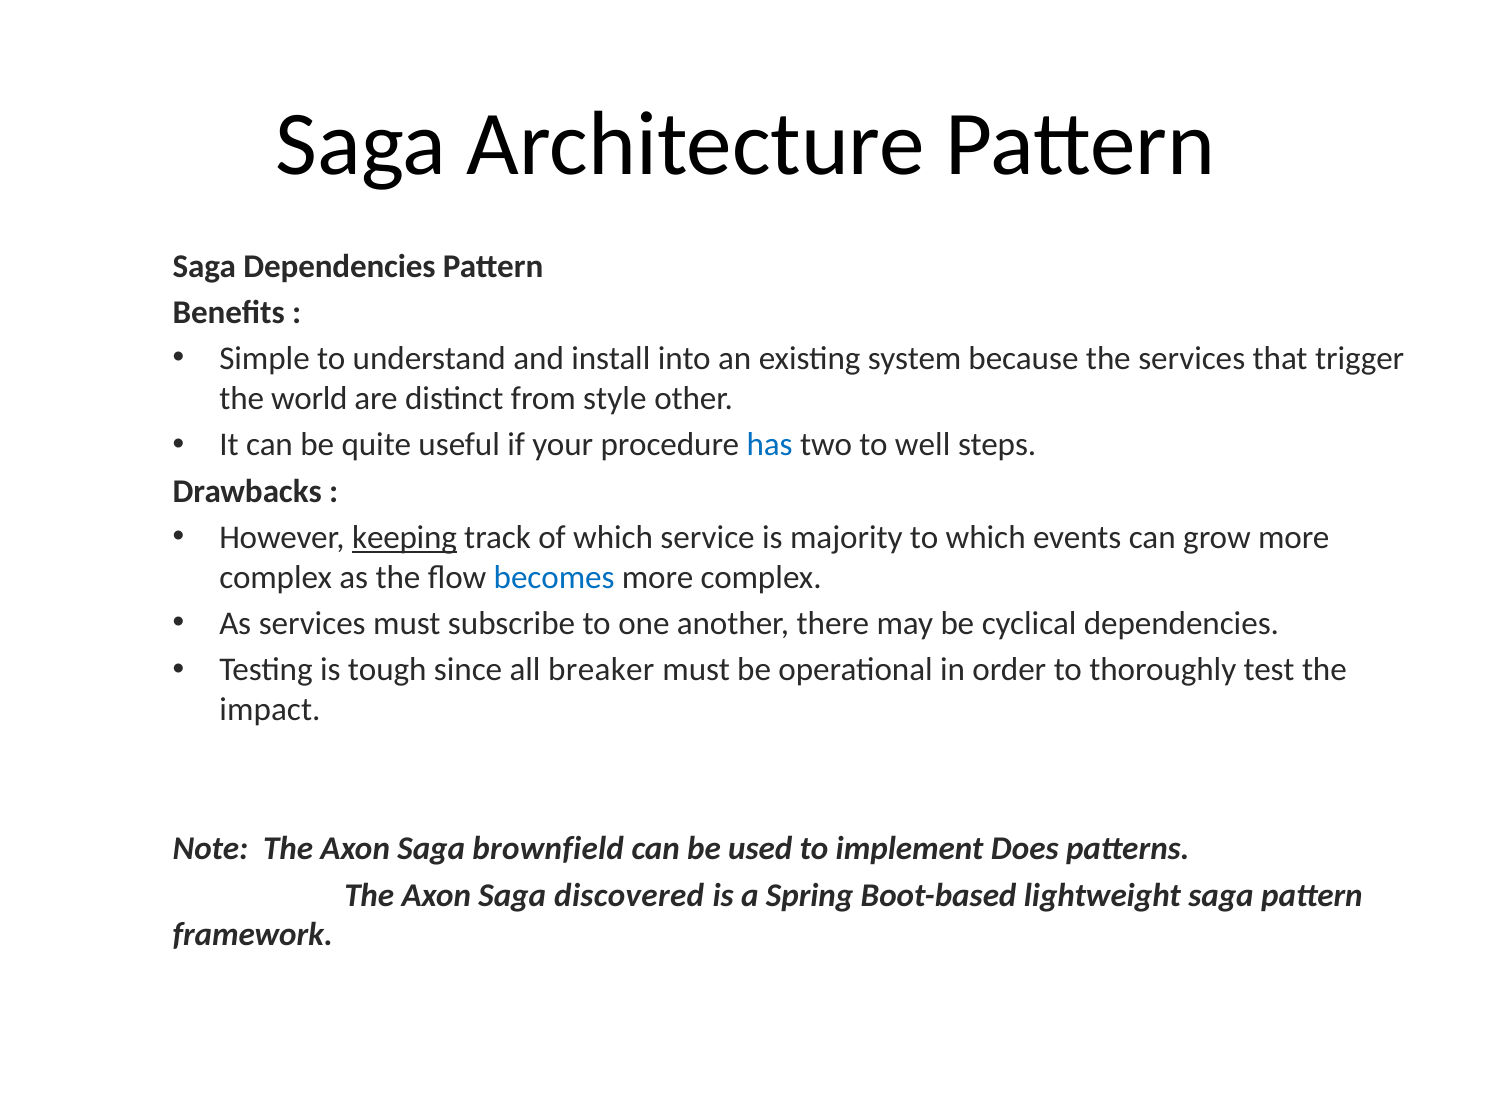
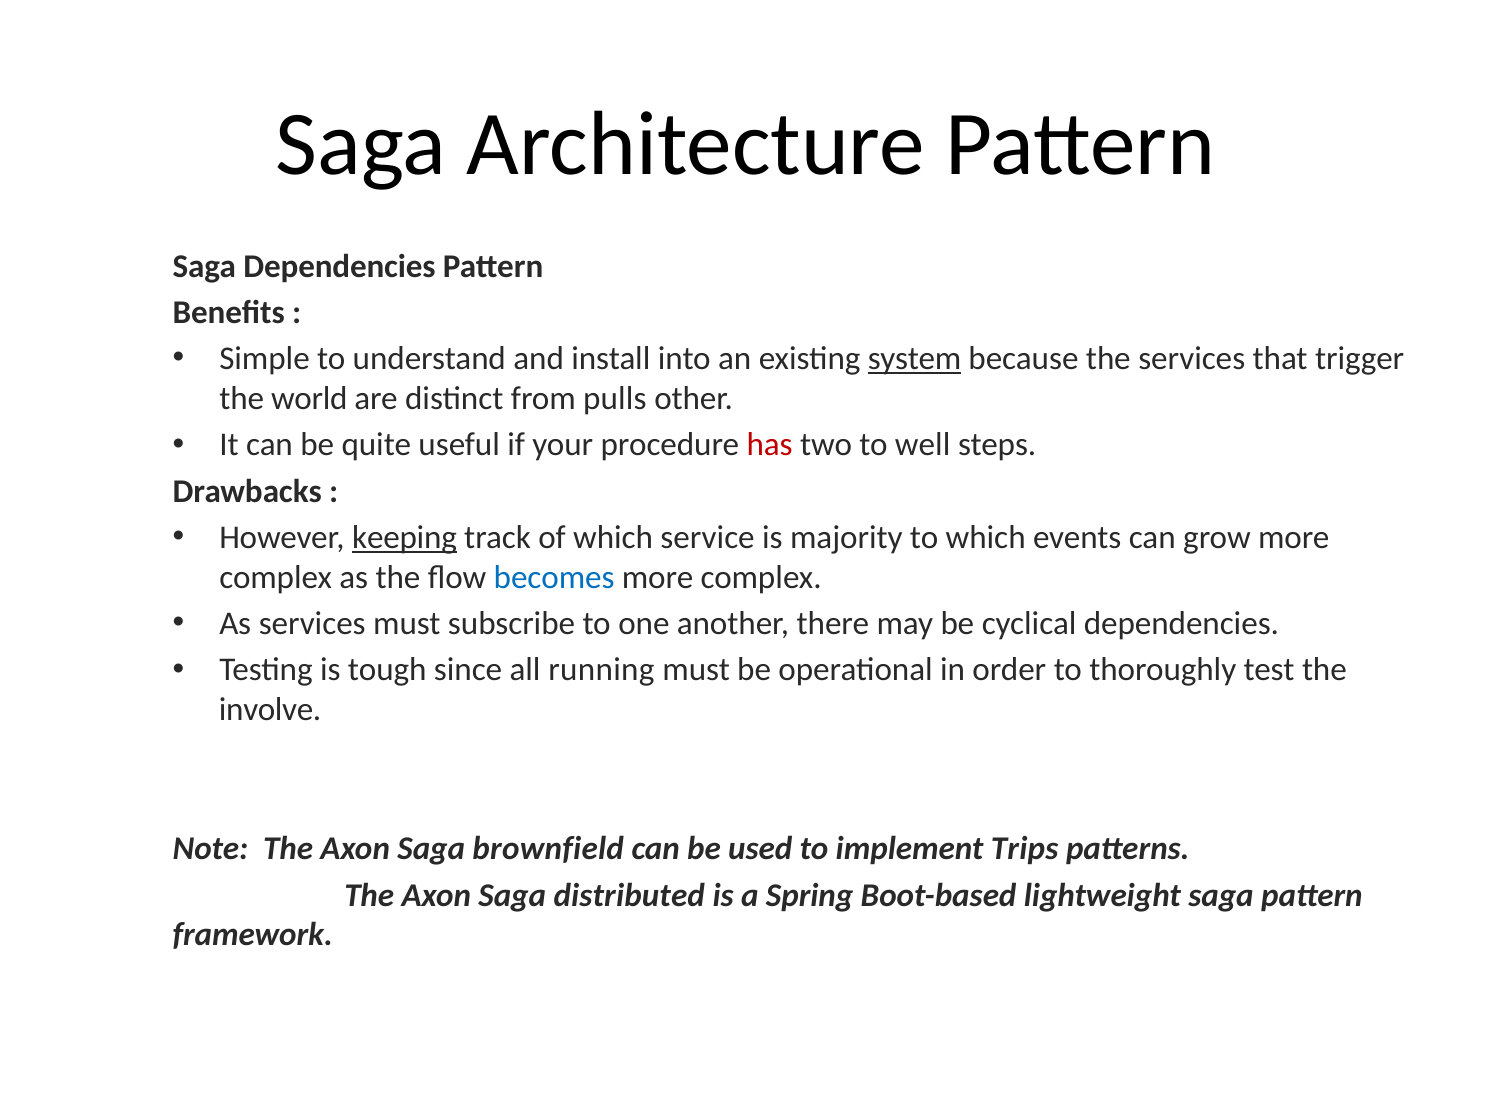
system underline: none -> present
style: style -> pulls
has colour: blue -> red
breaker: breaker -> running
impact: impact -> involve
Does: Does -> Trips
discovered: discovered -> distributed
